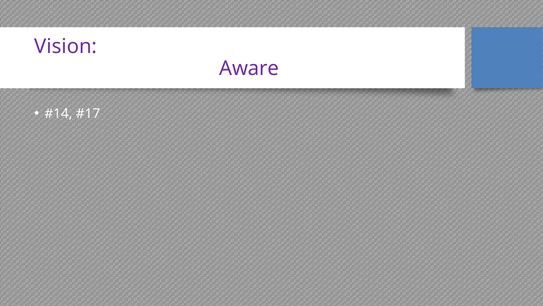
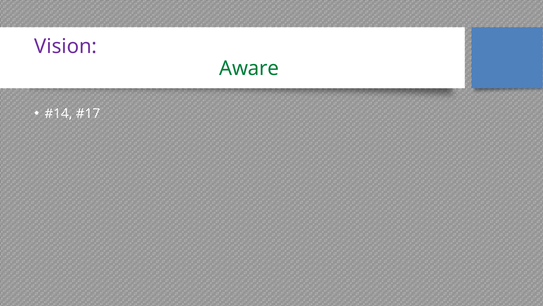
Aware colour: purple -> green
